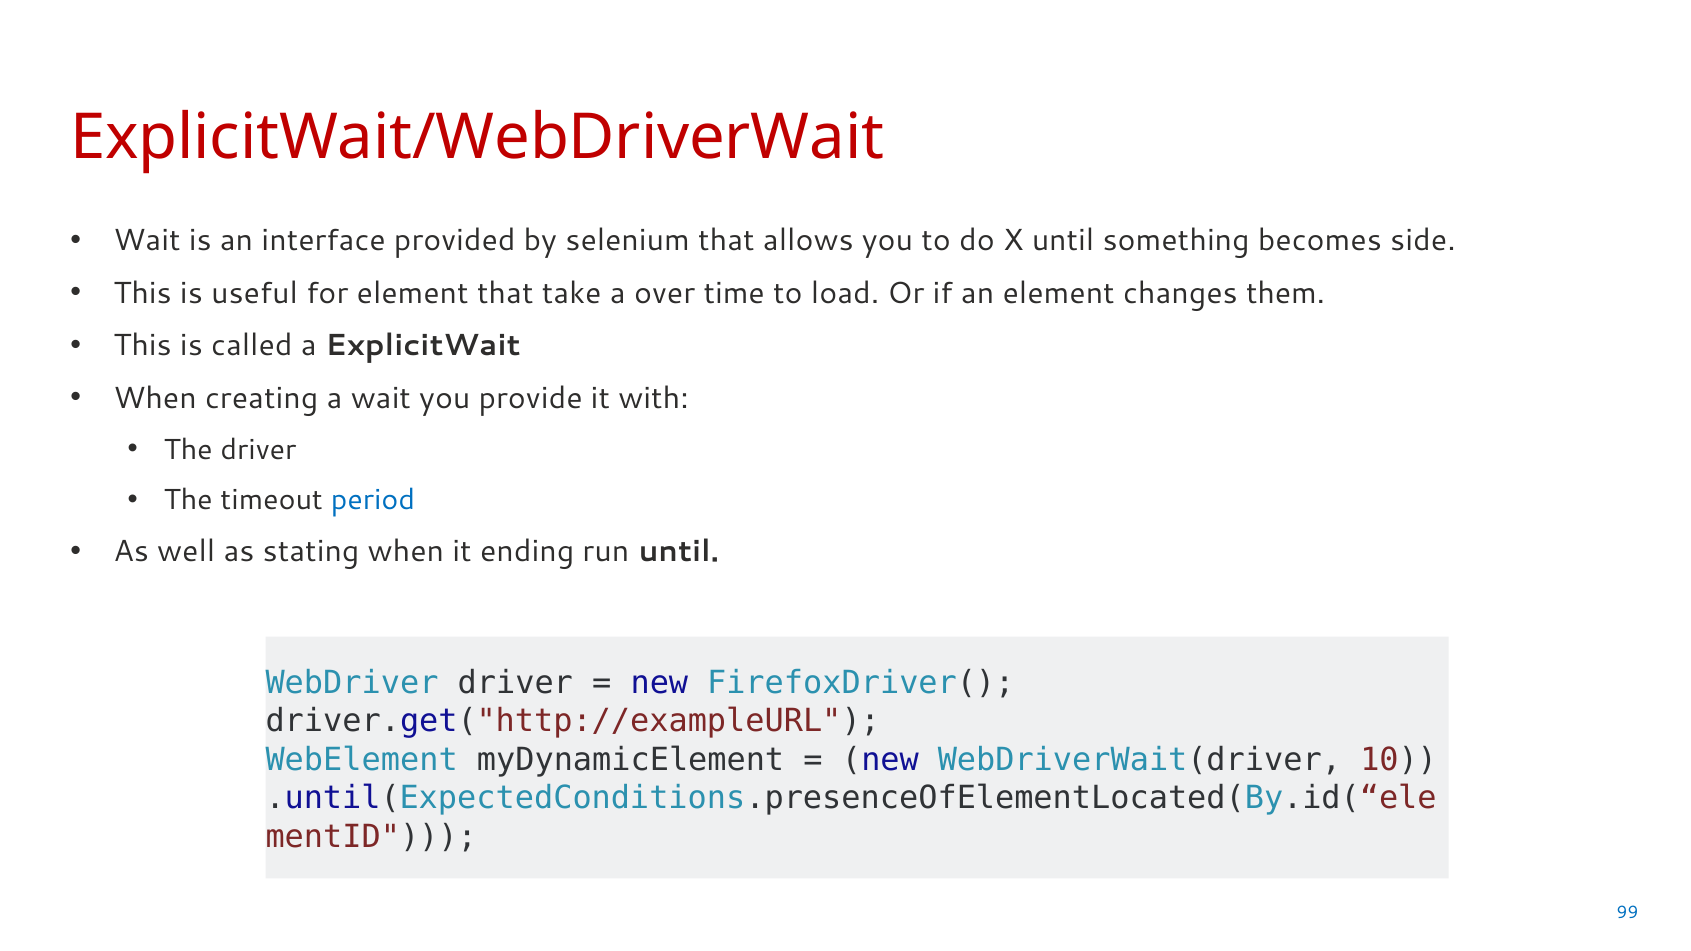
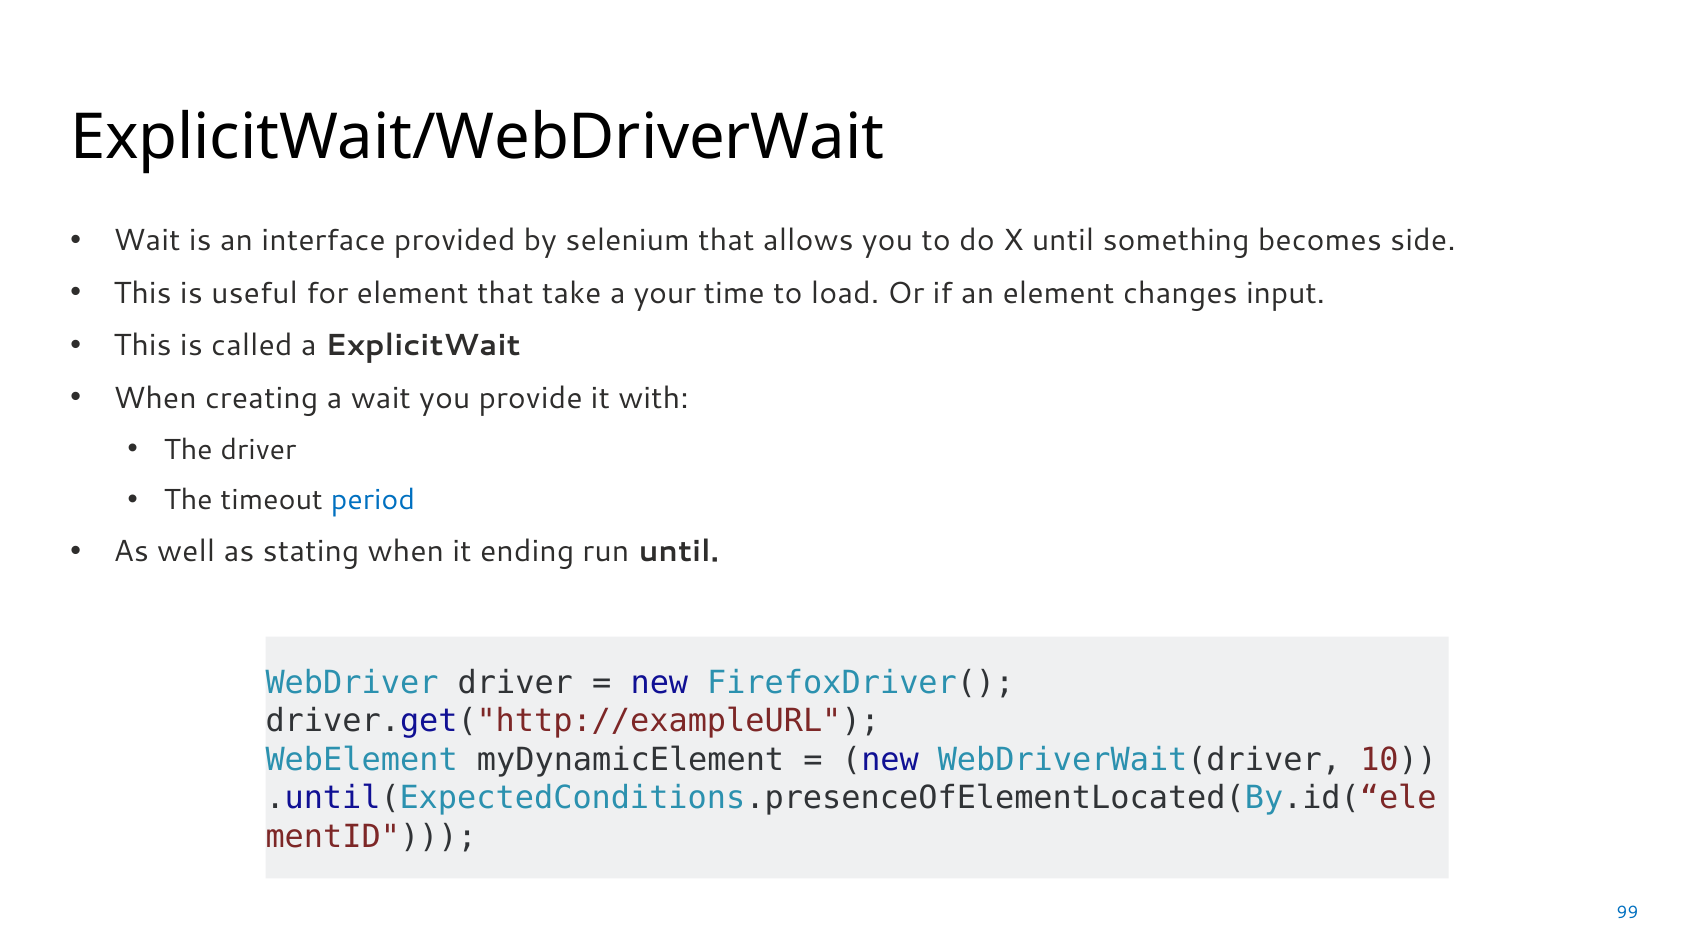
ExplicitWait/WebDriverWait colour: red -> black
over: over -> your
them: them -> input
